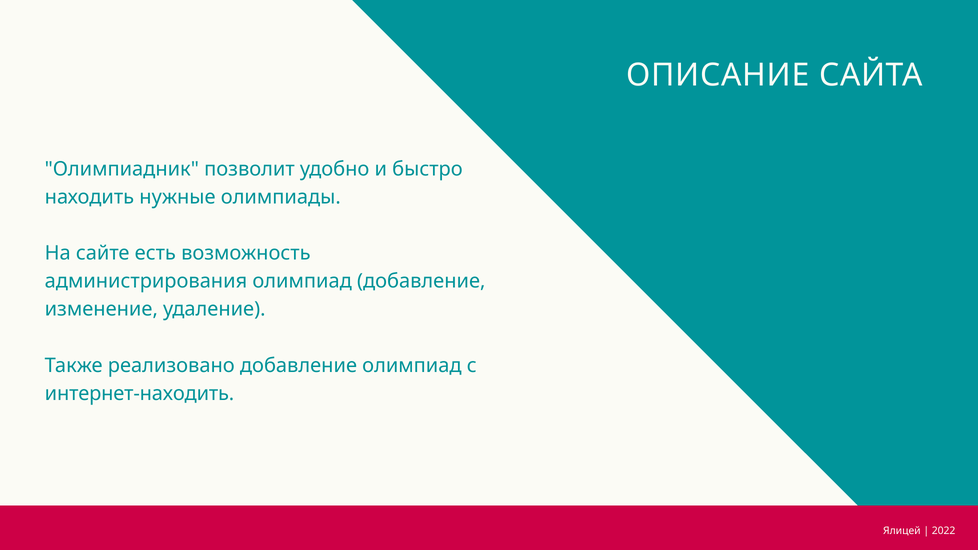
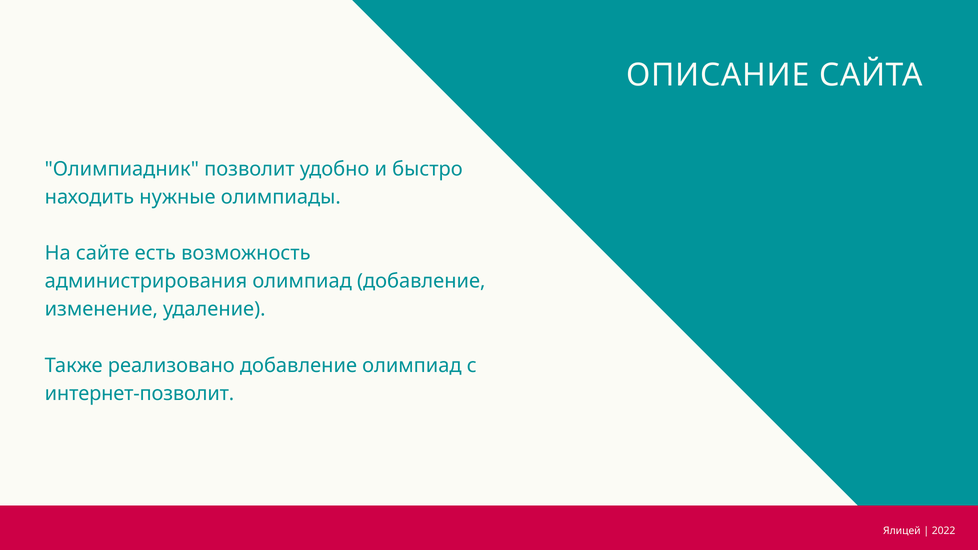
интернет-находить: интернет-находить -> интернет-позволит
